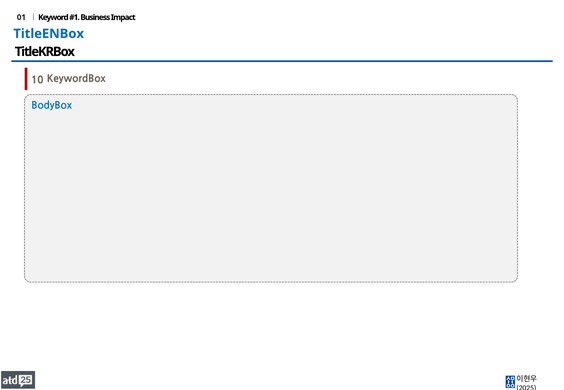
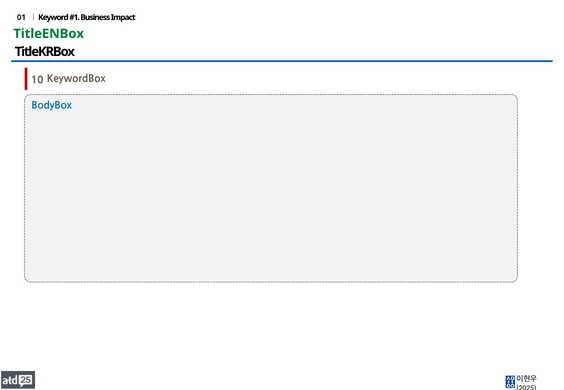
TitleENBox colour: blue -> green
